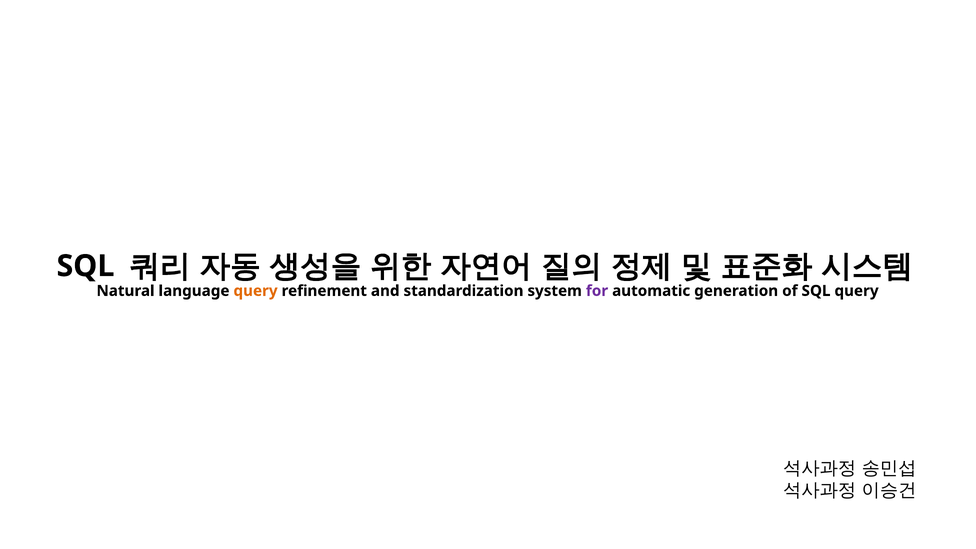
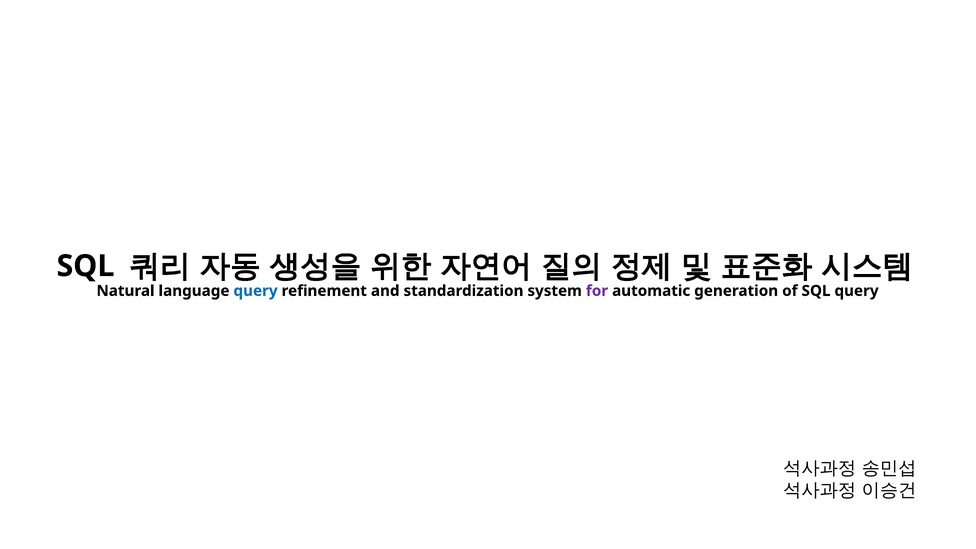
query at (256, 291) colour: orange -> blue
